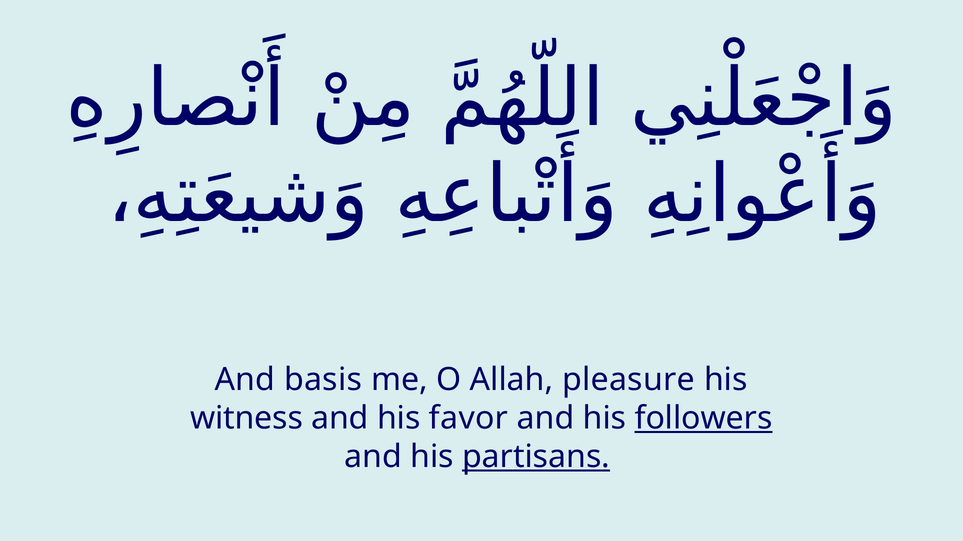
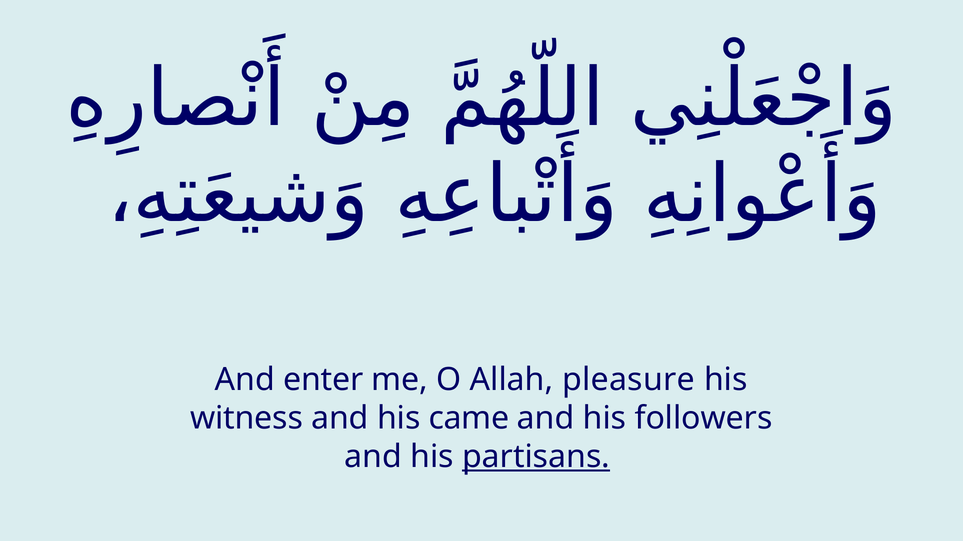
basis: basis -> enter
favor: favor -> came
followers underline: present -> none
